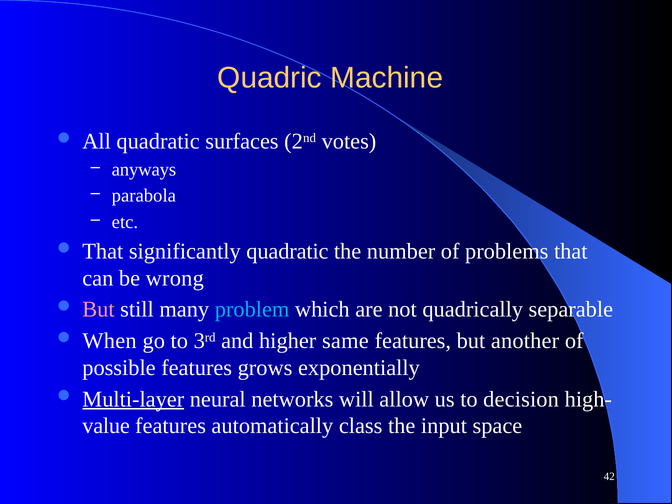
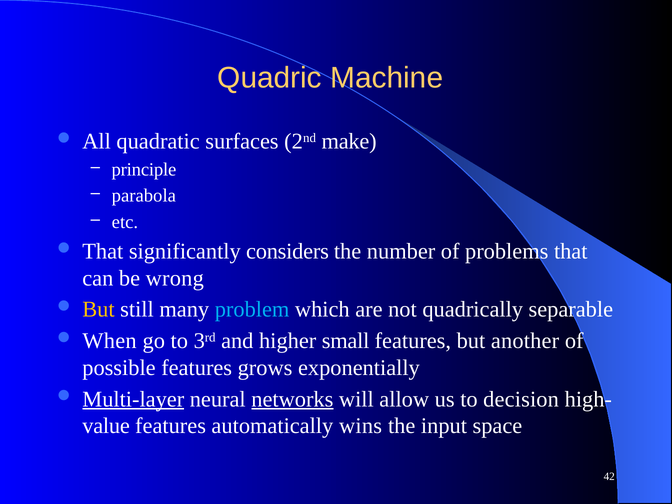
votes: votes -> make
anyways: anyways -> principle
significantly quadratic: quadratic -> considers
But at (98, 310) colour: pink -> yellow
same: same -> small
networks underline: none -> present
class: class -> wins
